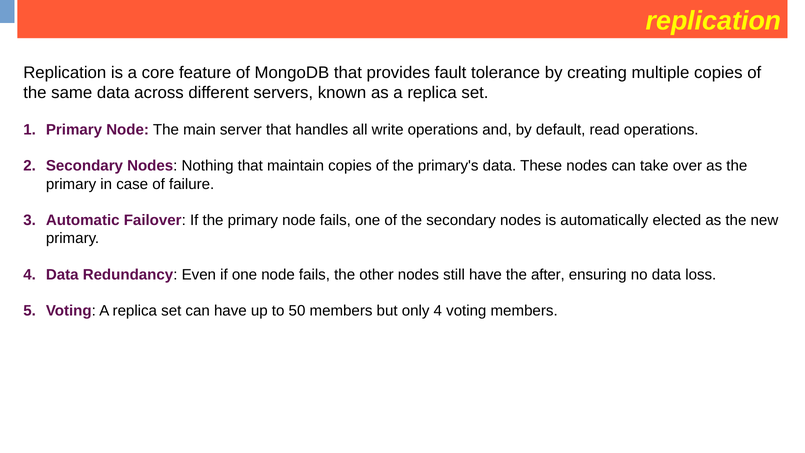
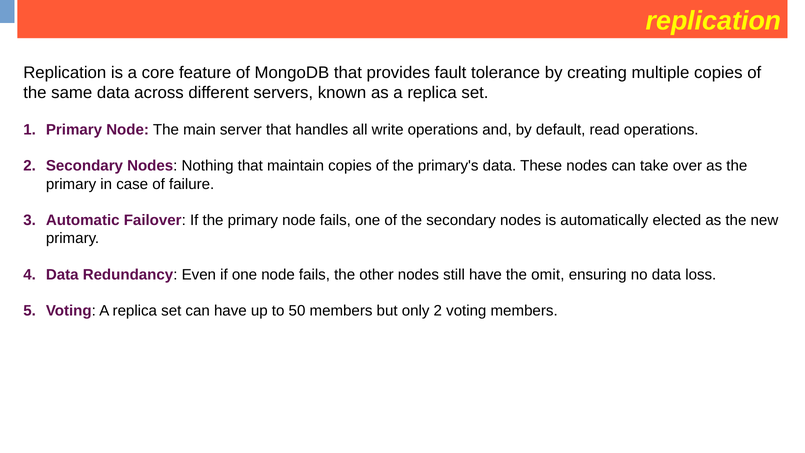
after: after -> omit
only 4: 4 -> 2
